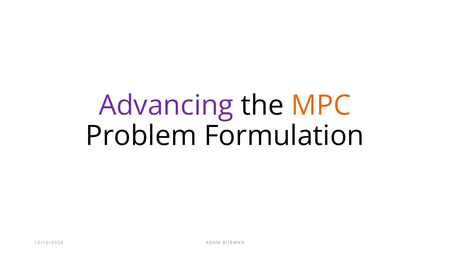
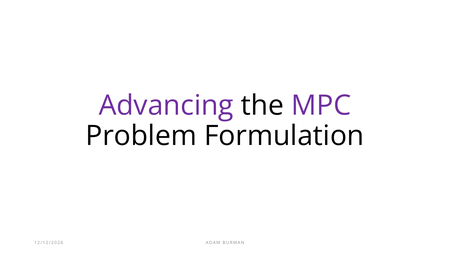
MPC colour: orange -> purple
